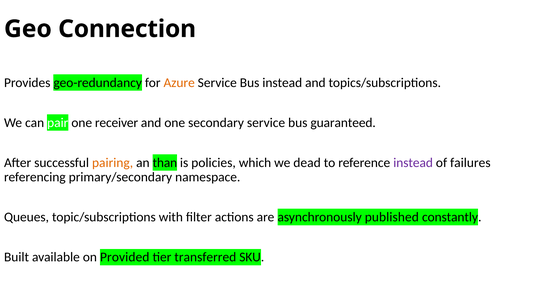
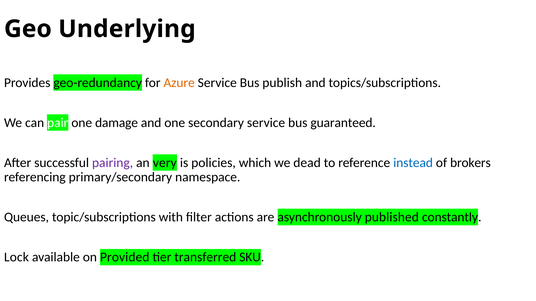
Connection: Connection -> Underlying
Bus instead: instead -> publish
receiver: receiver -> damage
pairing colour: orange -> purple
than: than -> very
instead at (413, 163) colour: purple -> blue
failures: failures -> brokers
Built: Built -> Lock
